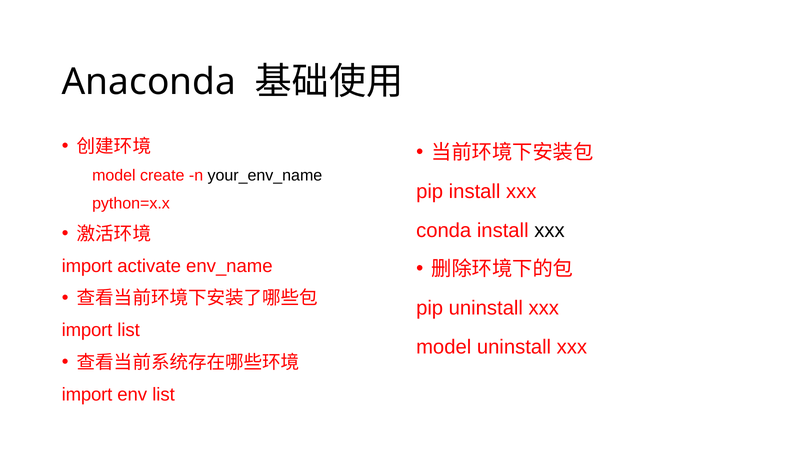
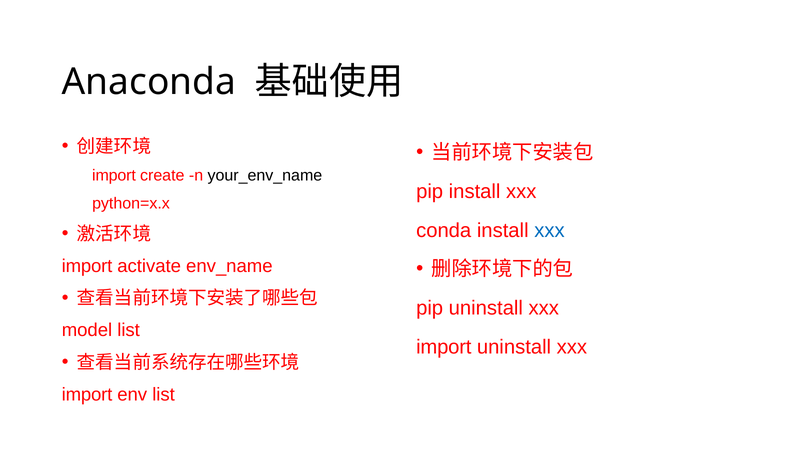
model at (114, 176): model -> import
xxx at (549, 230) colour: black -> blue
import at (87, 330): import -> model
model at (444, 347): model -> import
